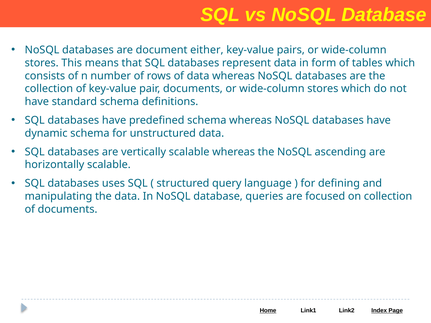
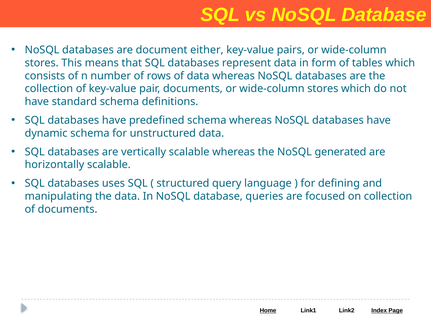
ascending: ascending -> generated
